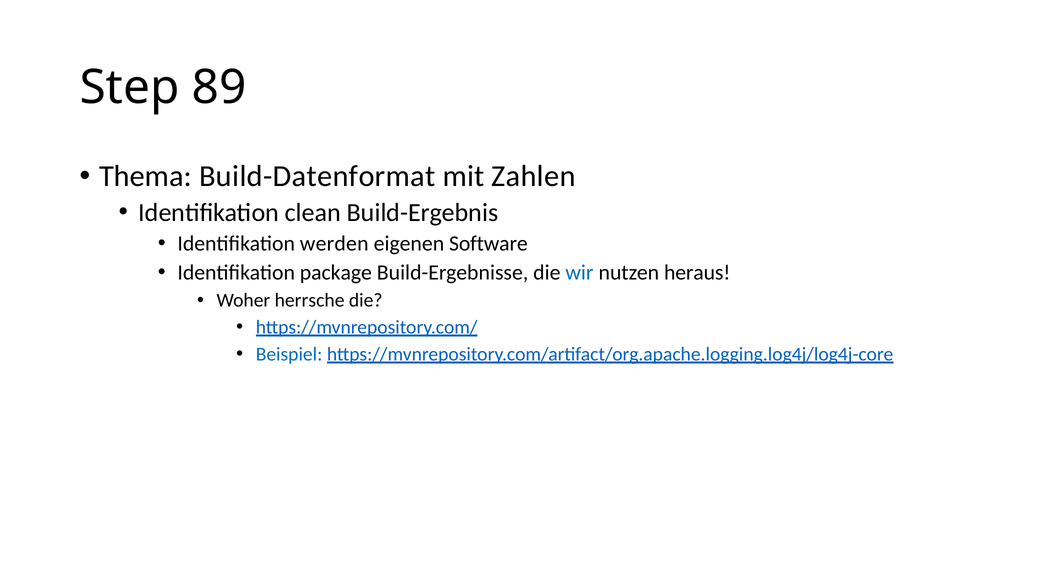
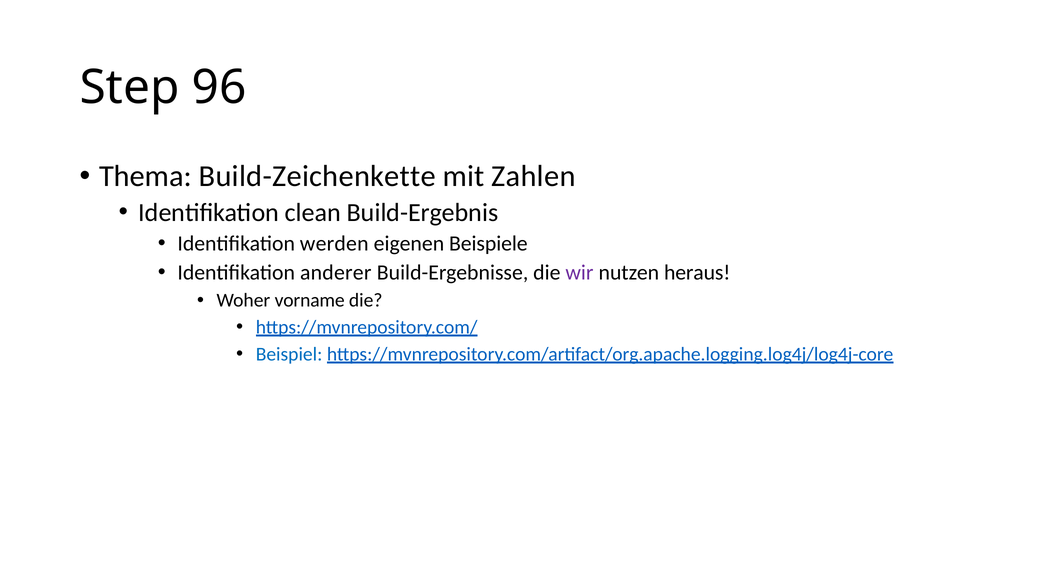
89: 89 -> 96
Build-Datenformat: Build-Datenformat -> Build-Zeichenkette
Software: Software -> Beispiele
package: package -> anderer
wir colour: blue -> purple
herrsche: herrsche -> vorname
